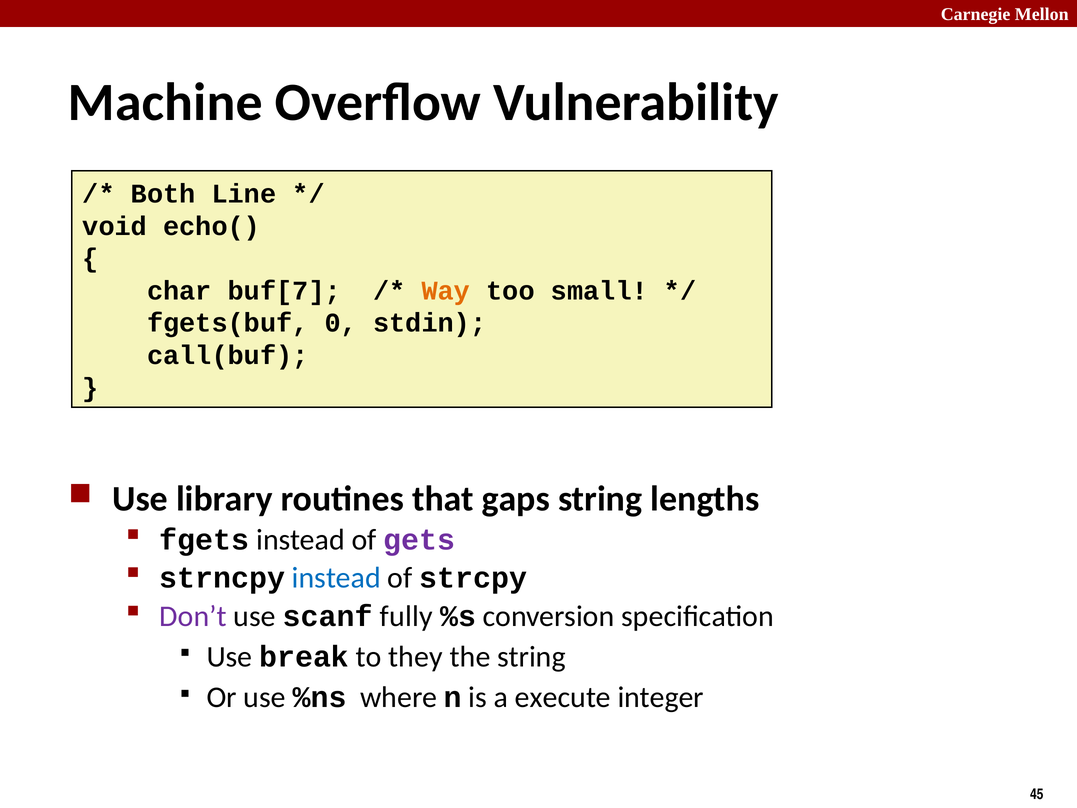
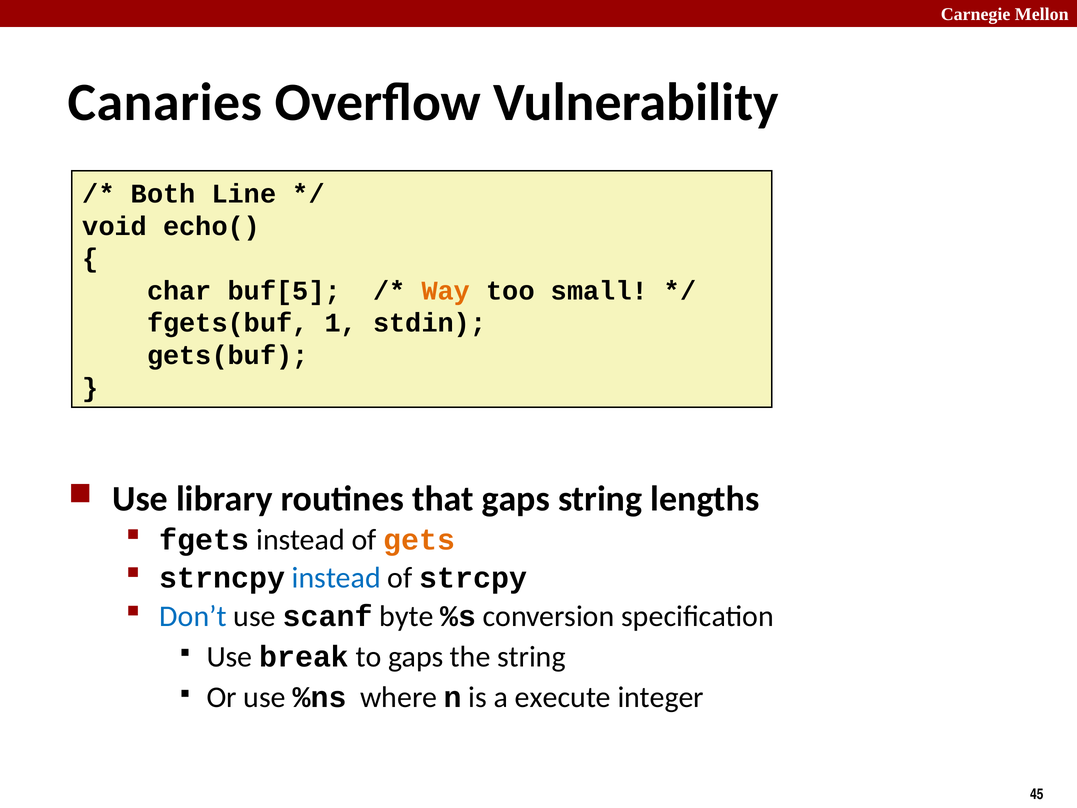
Machine: Machine -> Canaries
buf[7: buf[7 -> buf[5
0: 0 -> 1
call(buf: call(buf -> gets(buf
gets colour: purple -> orange
Don’t colour: purple -> blue
fully: fully -> byte
to they: they -> gaps
